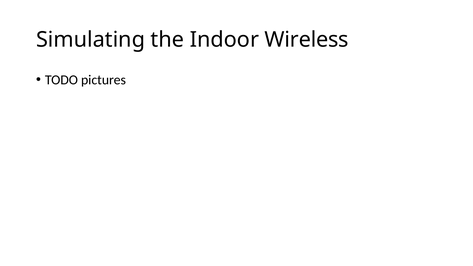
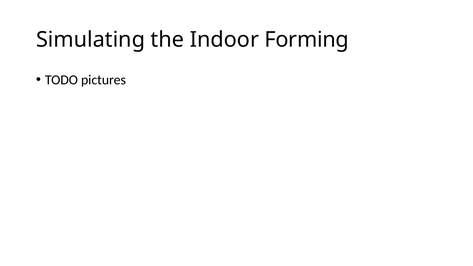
Wireless: Wireless -> Forming
